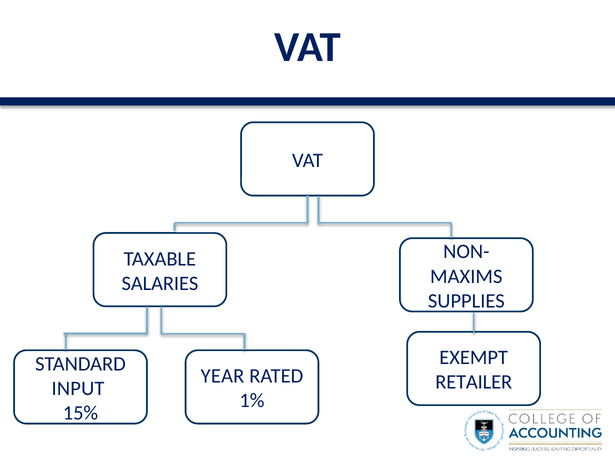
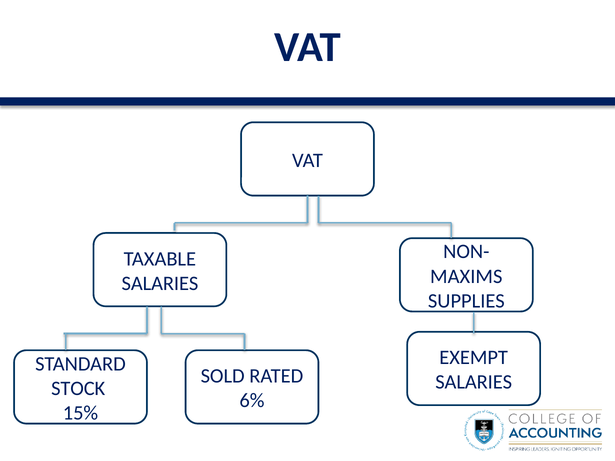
YEAR: YEAR -> SOLD
RETAILER at (474, 382): RETAILER -> SALARIES
INPUT: INPUT -> STOCK
1%: 1% -> 6%
